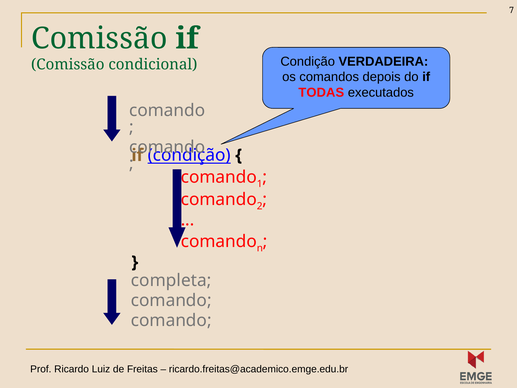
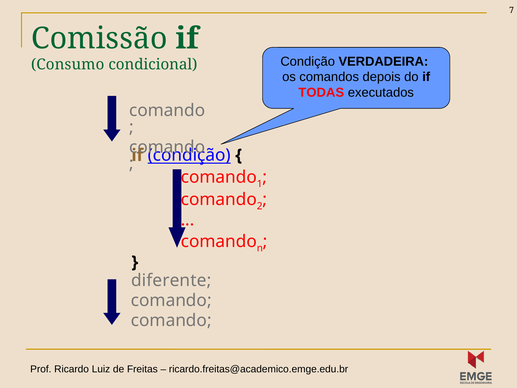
Comissão at (68, 65): Comissão -> Consumo
completa: completa -> diferente
